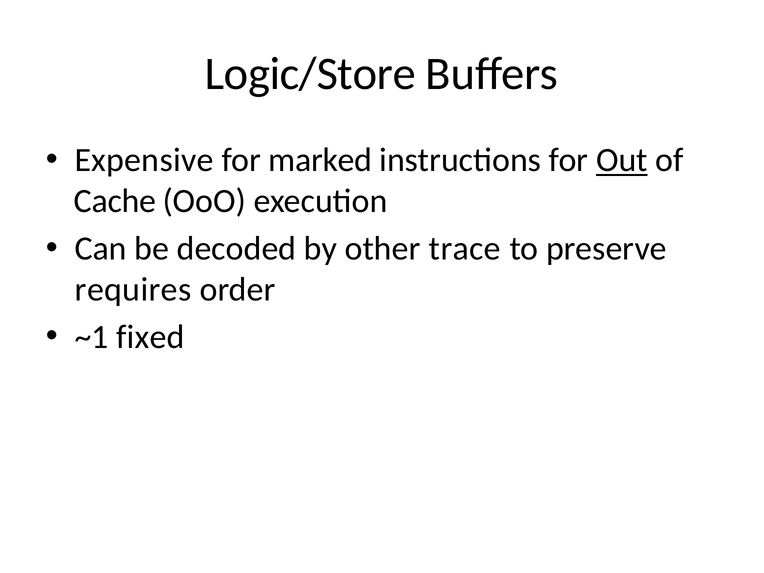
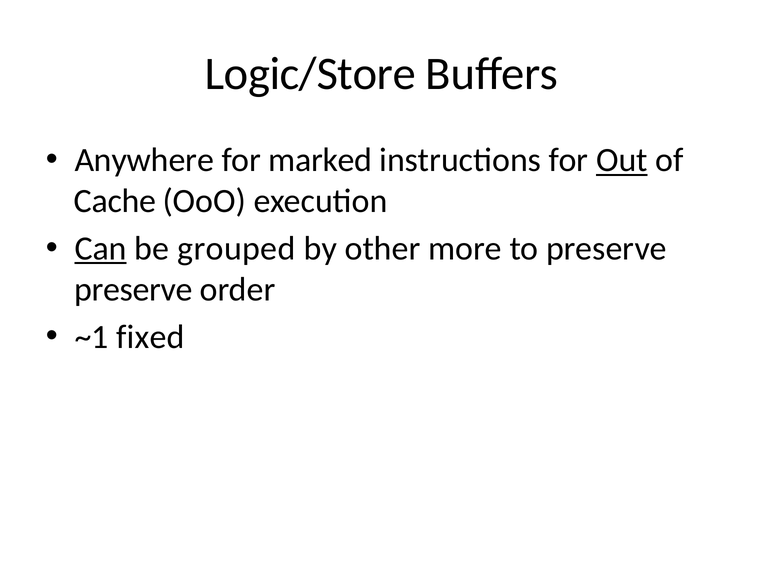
Expensive: Expensive -> Anywhere
Can underline: none -> present
decoded: decoded -> grouped
trace: trace -> more
requires at (133, 289): requires -> preserve
